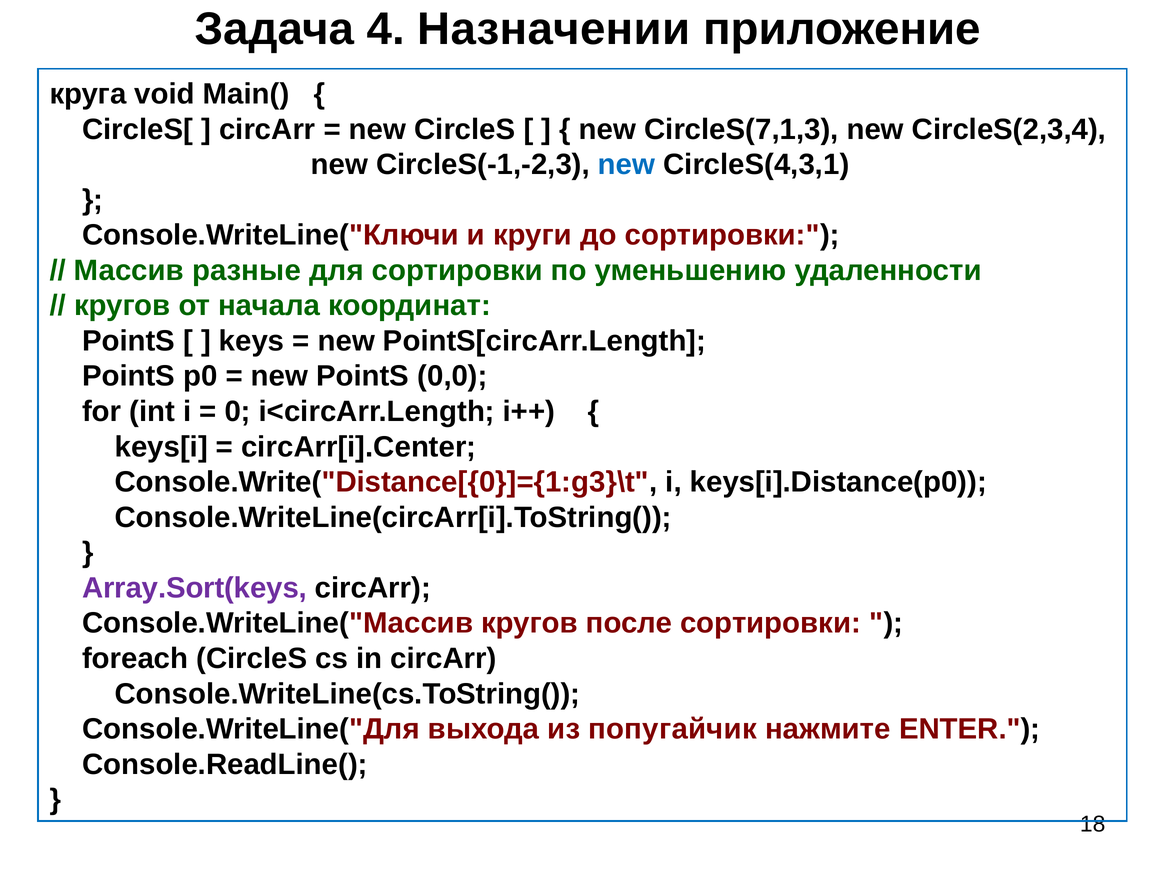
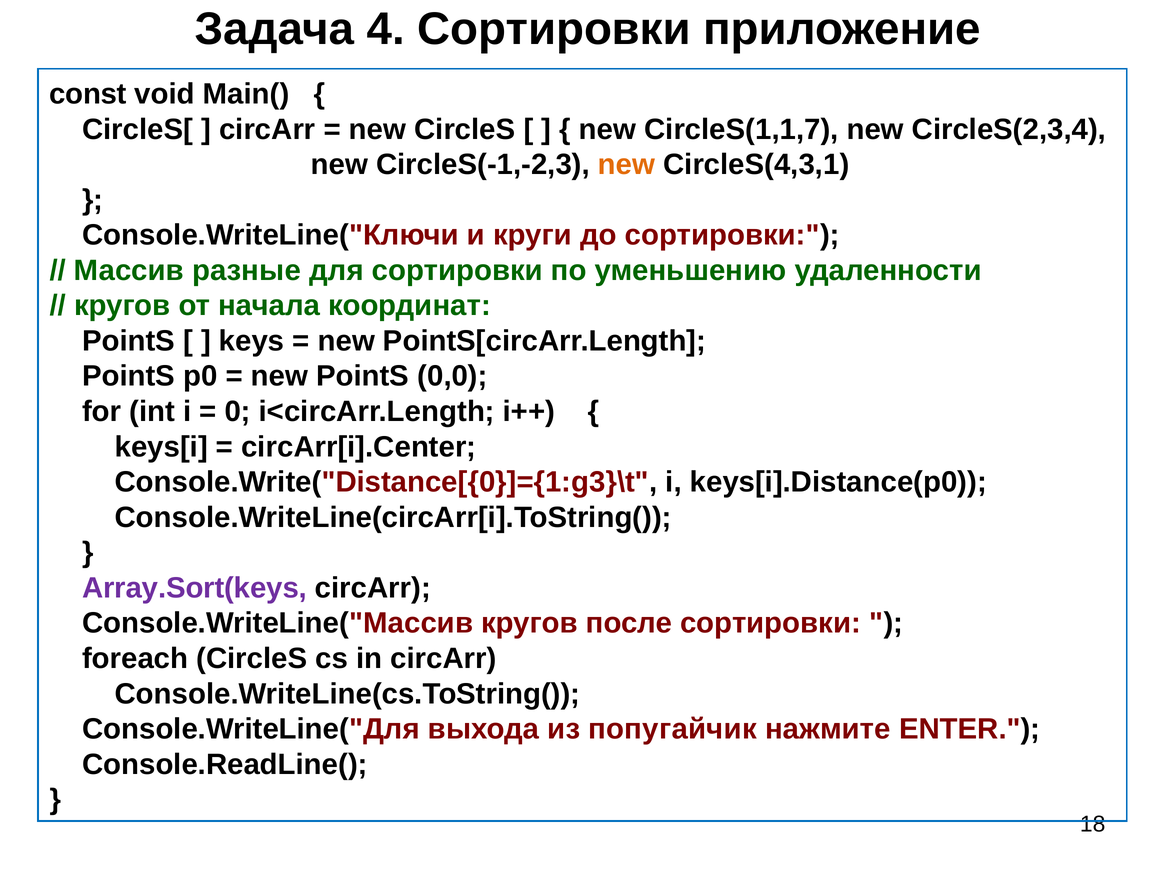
4 Назначении: Назначении -> Сортировки
круга: круга -> const
CircleS(7,1,3: CircleS(7,1,3 -> CircleS(1,1,7
new at (627, 165) colour: blue -> orange
